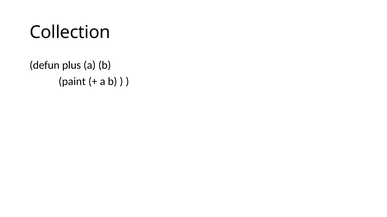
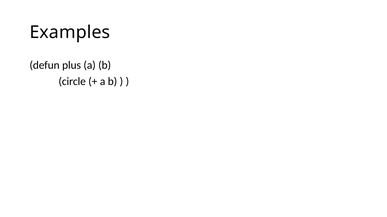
Collection: Collection -> Examples
paint: paint -> circle
